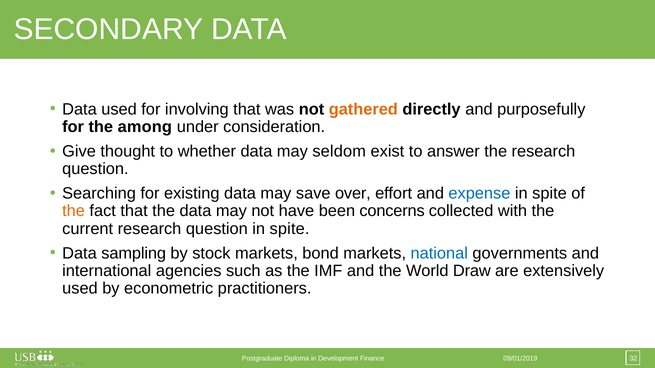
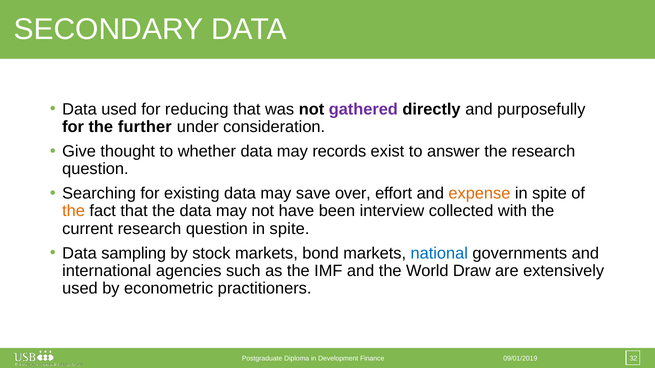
involving: involving -> reducing
gathered colour: orange -> purple
among: among -> further
seldom: seldom -> records
expense colour: blue -> orange
concerns: concerns -> interview
